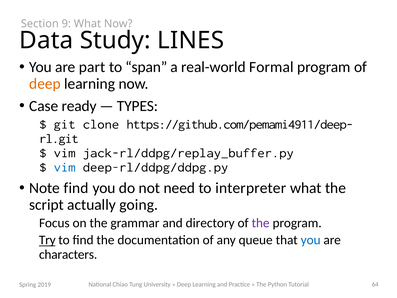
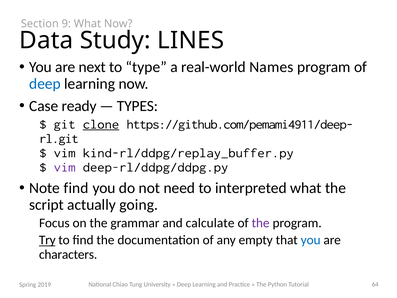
part: part -> next
span: span -> type
Formal: Formal -> Names
deep at (45, 84) colour: orange -> blue
clone underline: none -> present
jack-rl/ddpg/replay_buffer.py: jack-rl/ddpg/replay_buffer.py -> kind-rl/ddpg/replay_buffer.py
vim at (65, 167) colour: blue -> purple
interpreter: interpreter -> interpreted
directory: directory -> calculate
queue: queue -> empty
